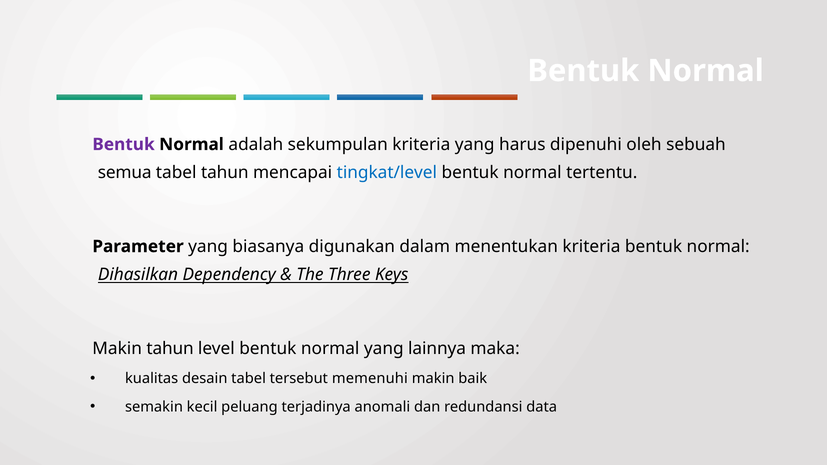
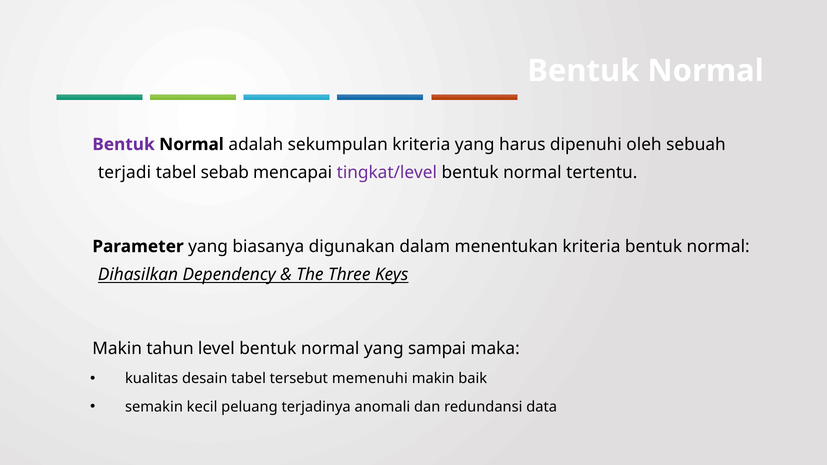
semua: semua -> terjadi
tabel tahun: tahun -> sebab
tingkat/level colour: blue -> purple
lainnya: lainnya -> sampai
